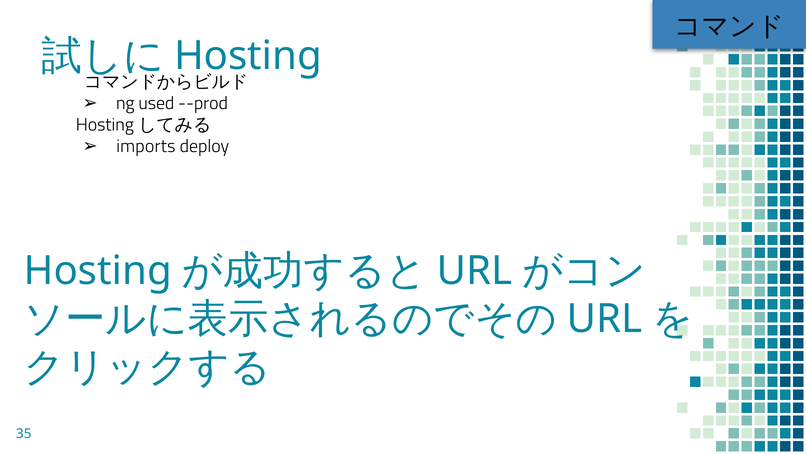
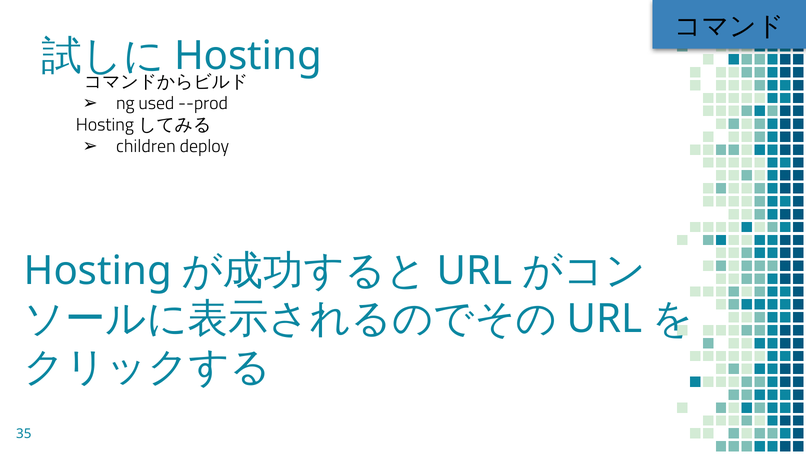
imports: imports -> children
